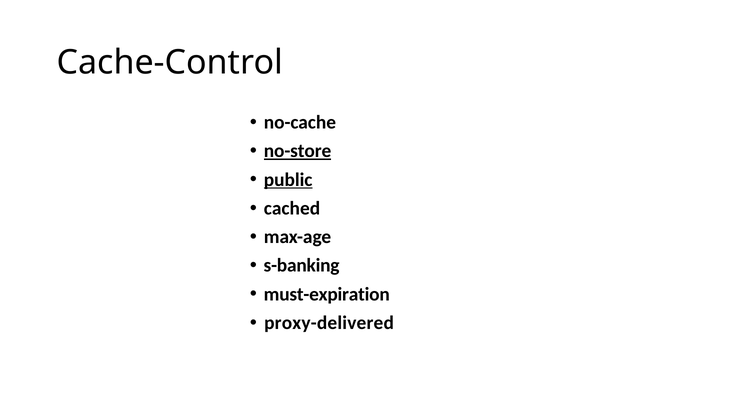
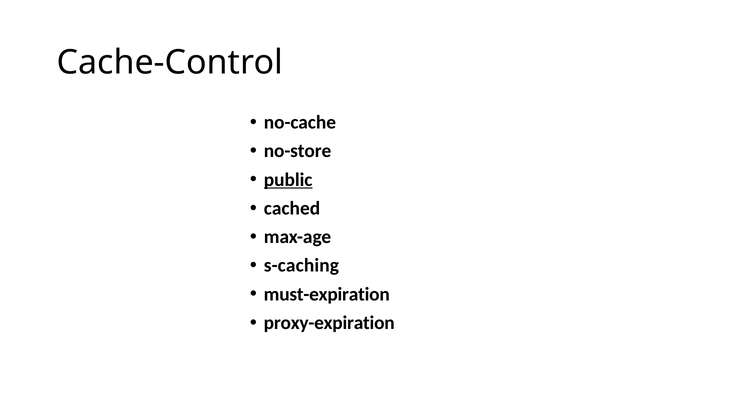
no-store underline: present -> none
s-banking: s-banking -> s-caching
proxy-delivered: proxy-delivered -> proxy-expiration
